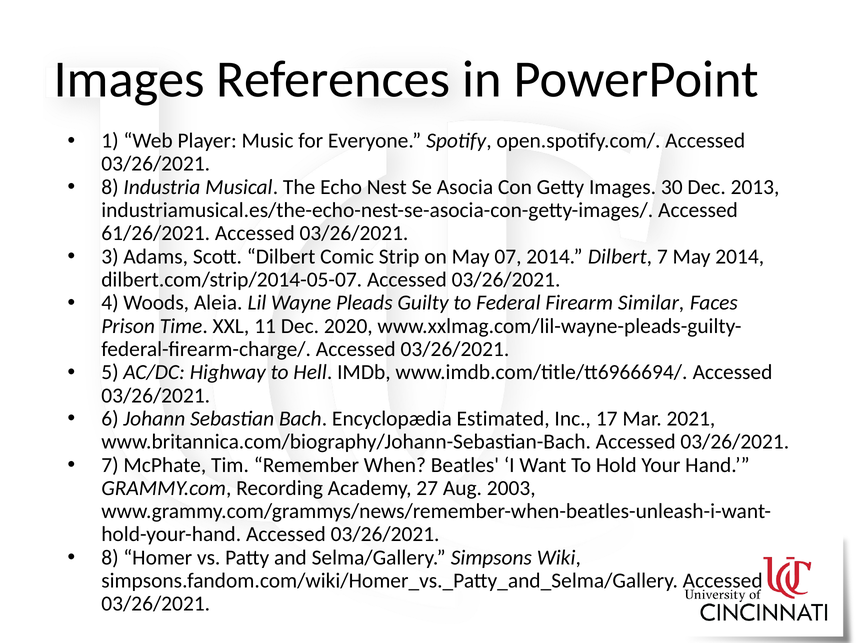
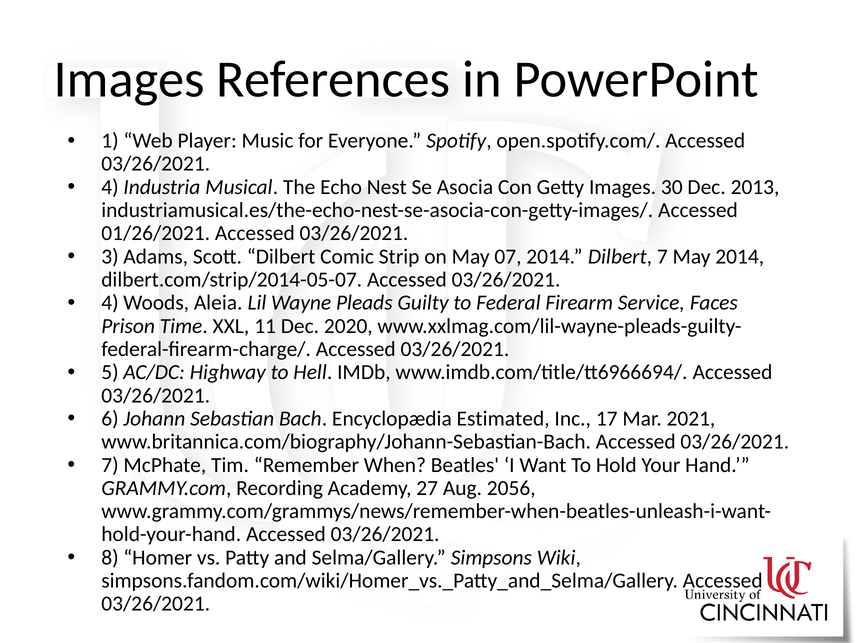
8 at (110, 187): 8 -> 4
61/26/2021: 61/26/2021 -> 01/26/2021
Similar: Similar -> Service
2003: 2003 -> 2056
